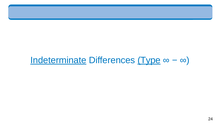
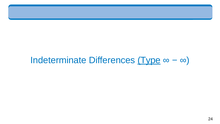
Indeterminate underline: present -> none
